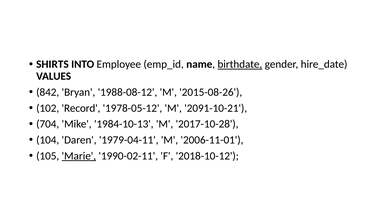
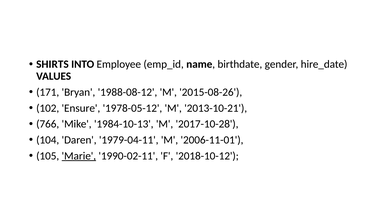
birthdate underline: present -> none
842: 842 -> 171
Record: Record -> Ensure
2091-10-21: 2091-10-21 -> 2013-10-21
704: 704 -> 766
